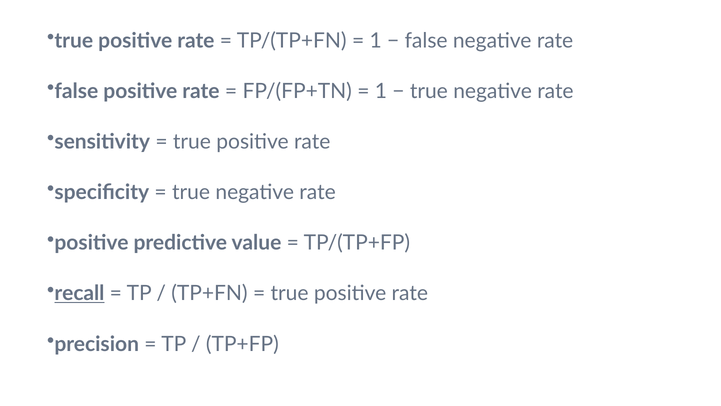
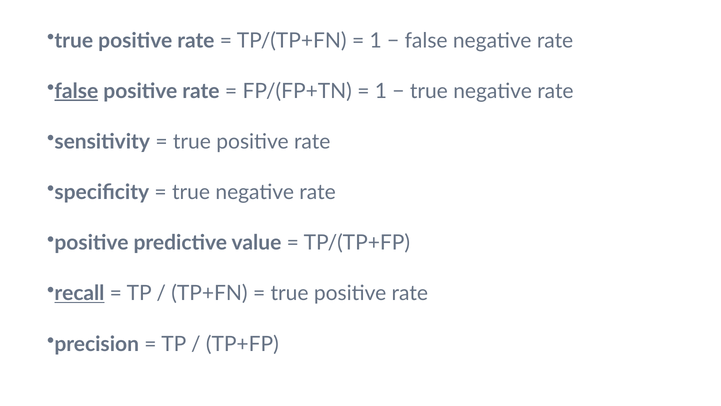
false at (76, 91) underline: none -> present
